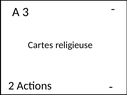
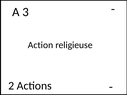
Cartes: Cartes -> Action
